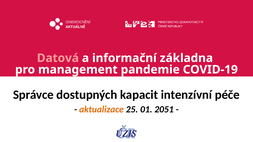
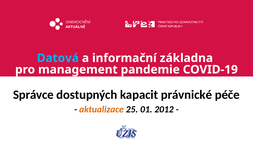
Datová colour: pink -> light blue
intenzívní: intenzívní -> právnické
2051: 2051 -> 2012
